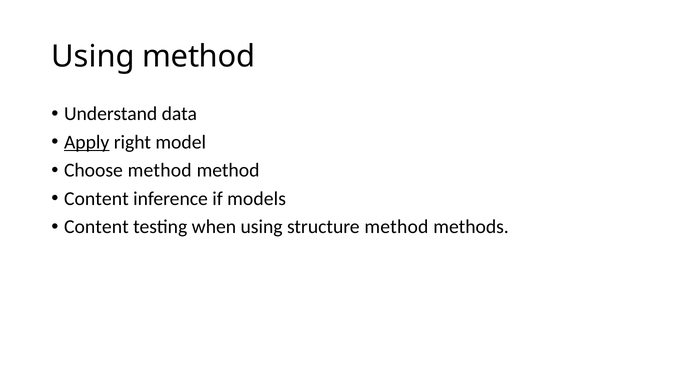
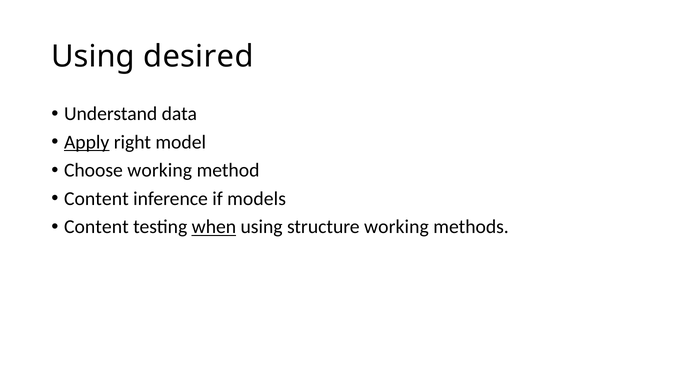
Using method: method -> desired
Choose method: method -> working
when underline: none -> present
structure method: method -> working
